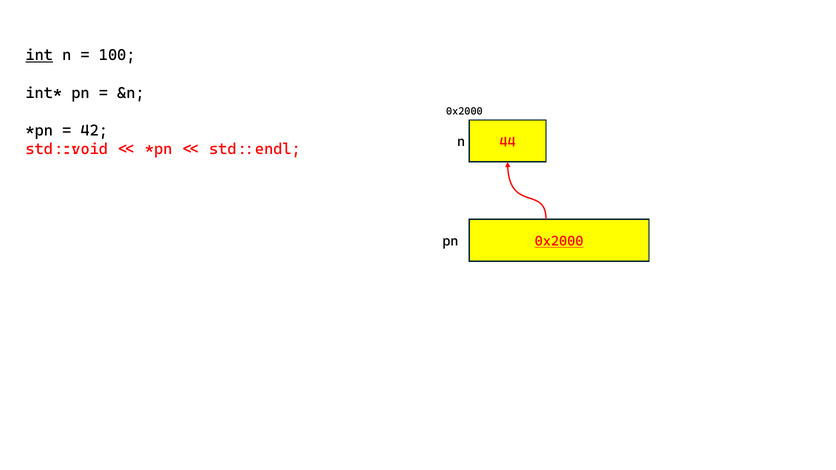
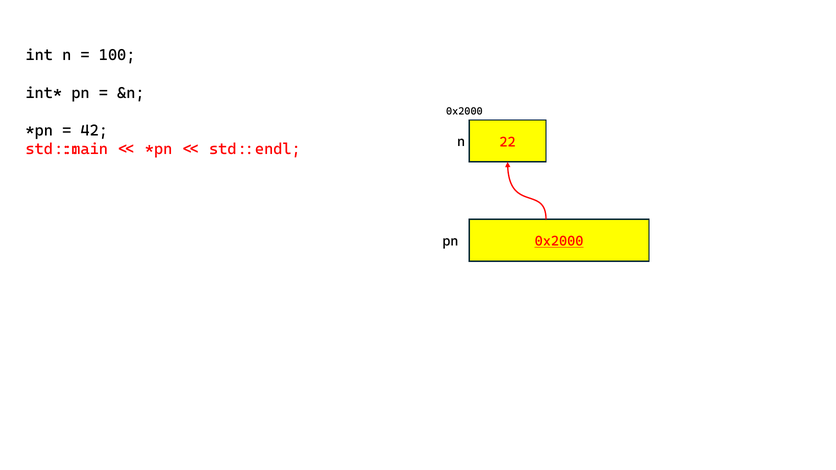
int underline: present -> none
std::void: std::void -> std::main
44: 44 -> 22
